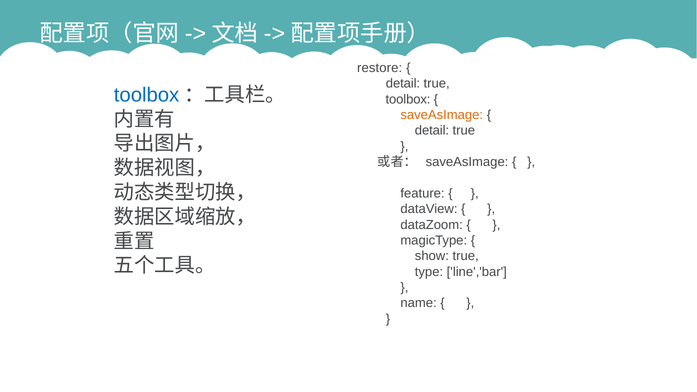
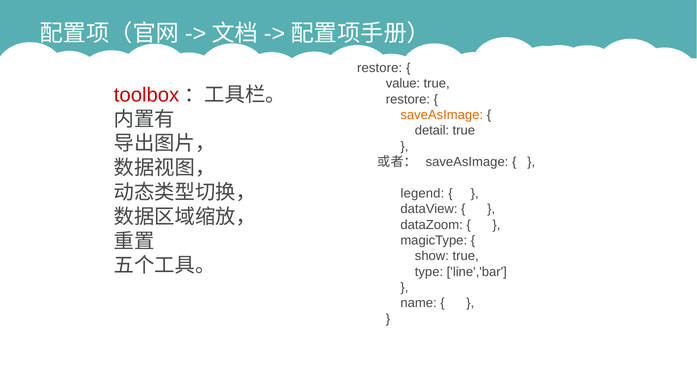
detail at (403, 84): detail -> value
toolbox at (147, 95) colour: blue -> red
toolbox at (408, 99): toolbox -> restore
feature: feature -> legend
